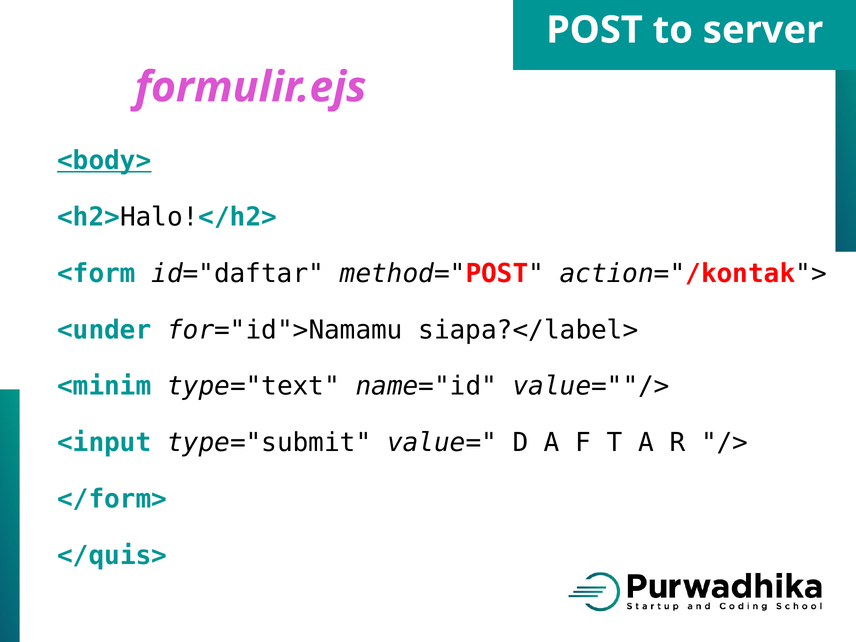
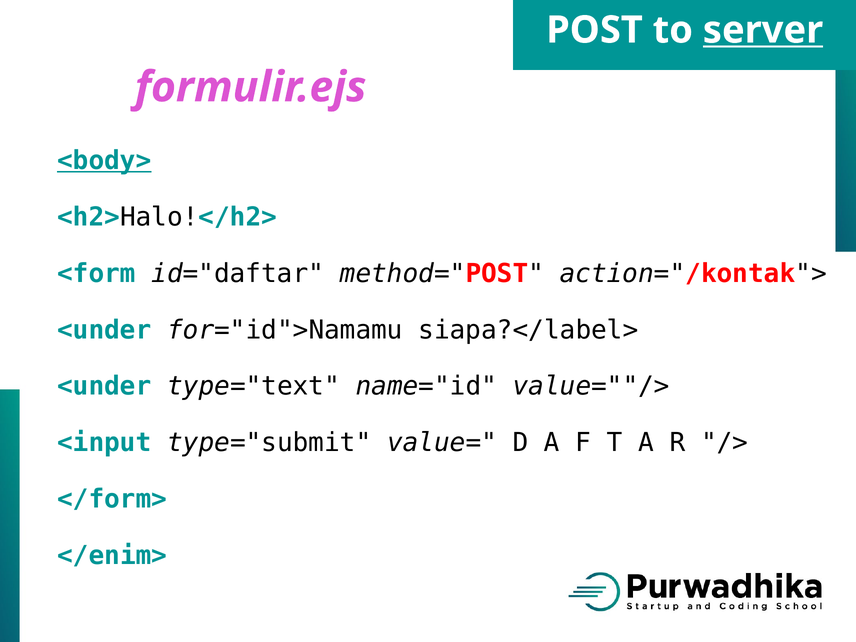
server underline: none -> present
<minim at (104, 386): <minim -> <under
</quis>: </quis> -> </enim>
